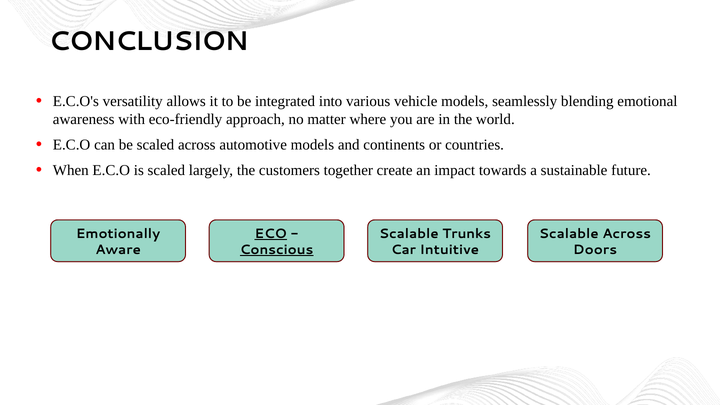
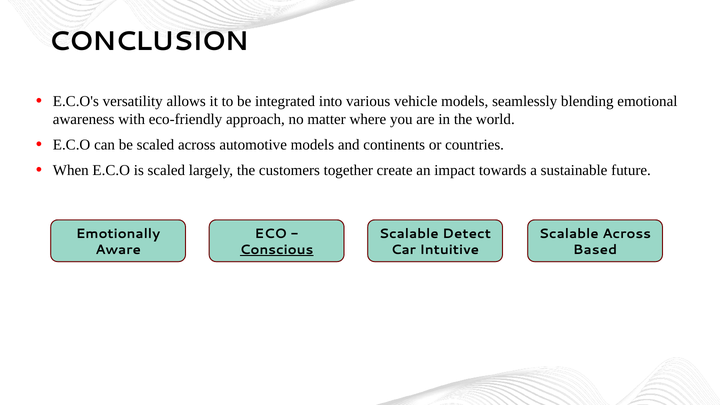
ECO underline: present -> none
Trunks: Trunks -> Detect
Doors: Doors -> Based
